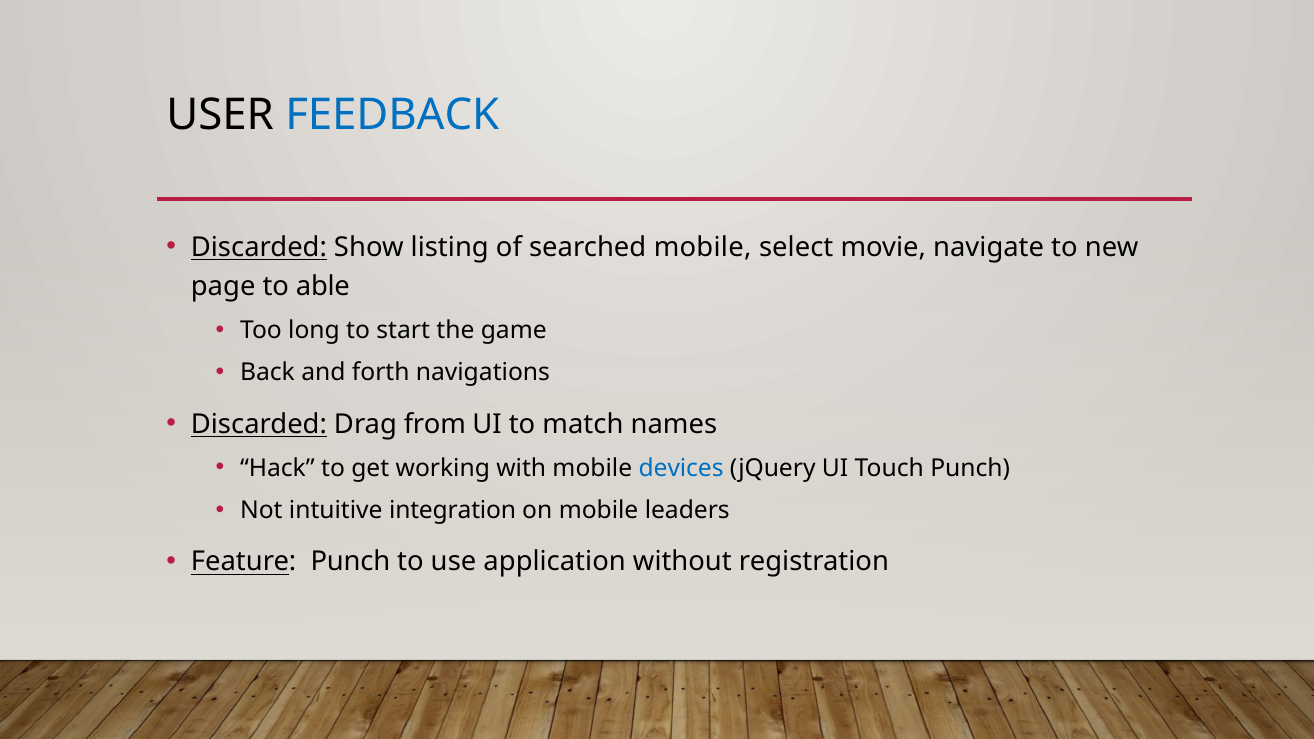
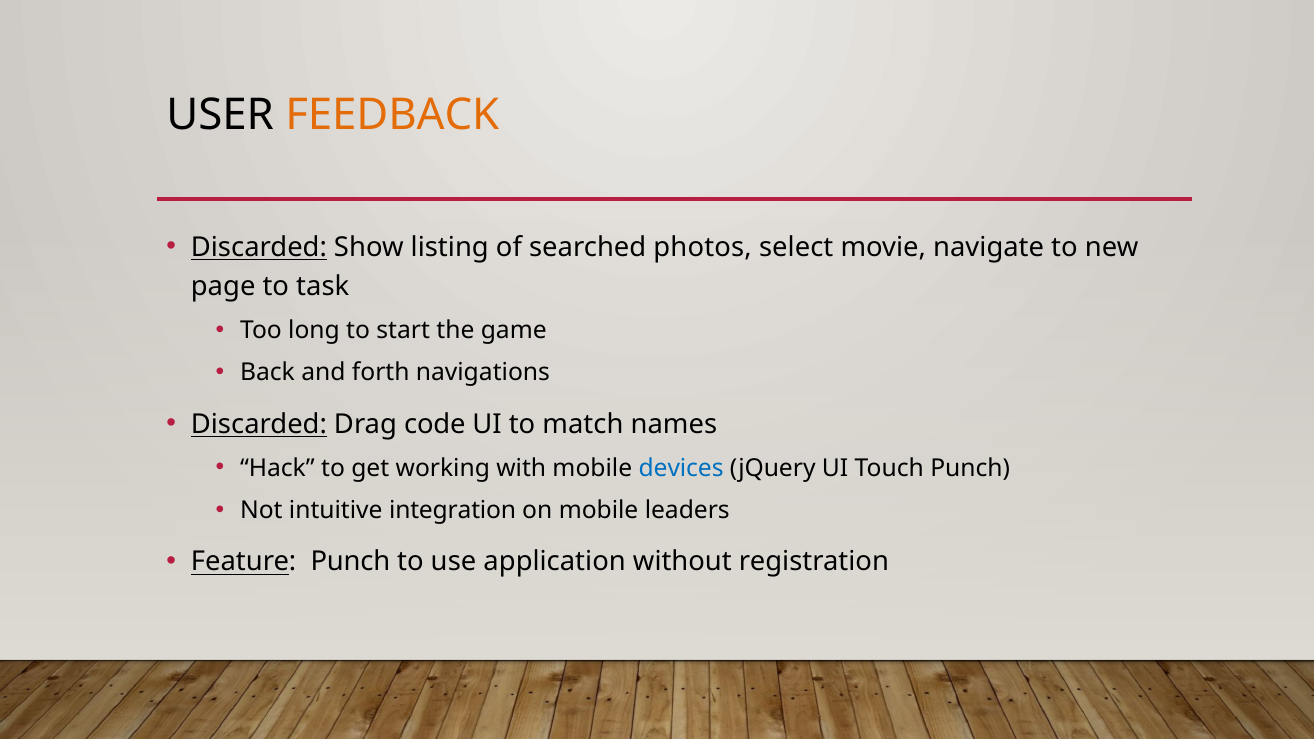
FEEDBACK colour: blue -> orange
searched mobile: mobile -> photos
able: able -> task
from: from -> code
